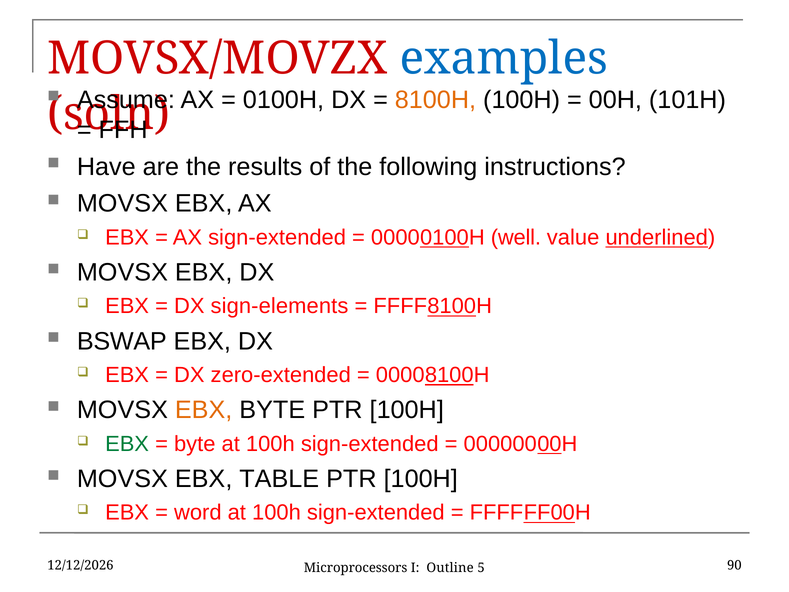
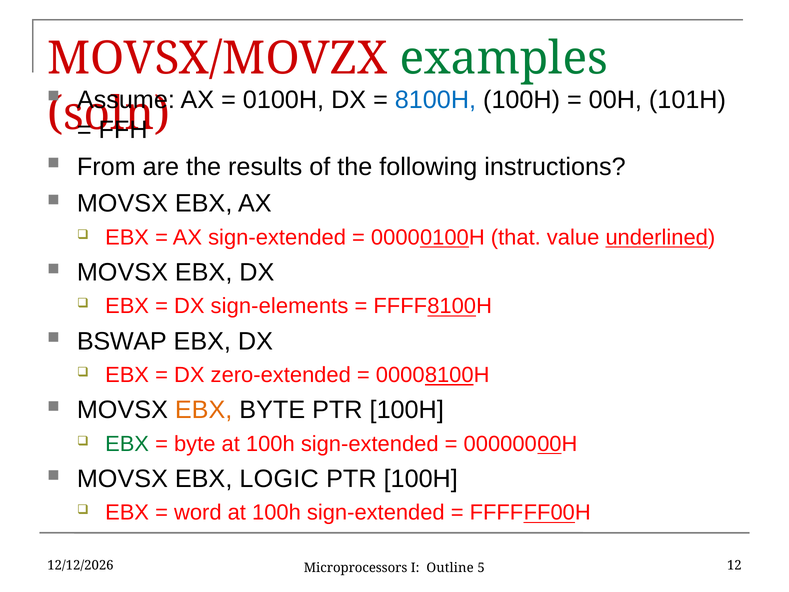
examples colour: blue -> green
8100H colour: orange -> blue
Have: Have -> From
well: well -> that
TABLE: TABLE -> LOGIC
90: 90 -> 12
